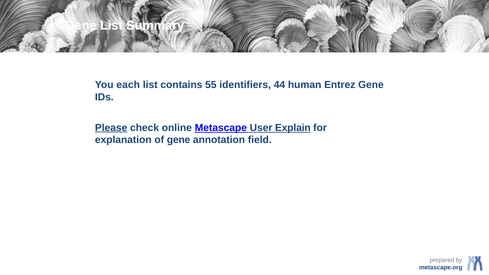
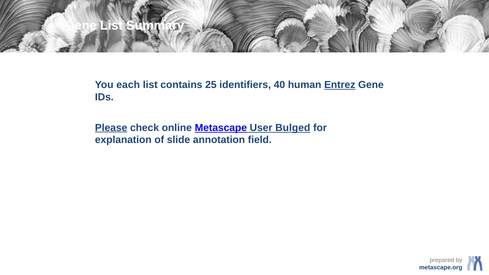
55: 55 -> 25
44: 44 -> 40
Entrez underline: none -> present
Explain: Explain -> Bulged
of gene: gene -> slide
